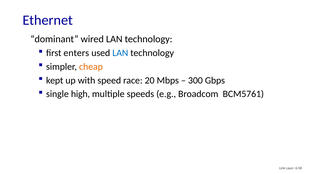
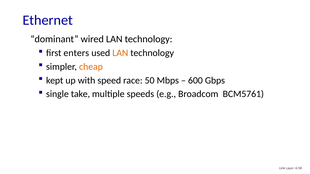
LAN at (120, 53) colour: blue -> orange
20: 20 -> 50
300: 300 -> 600
high: high -> take
